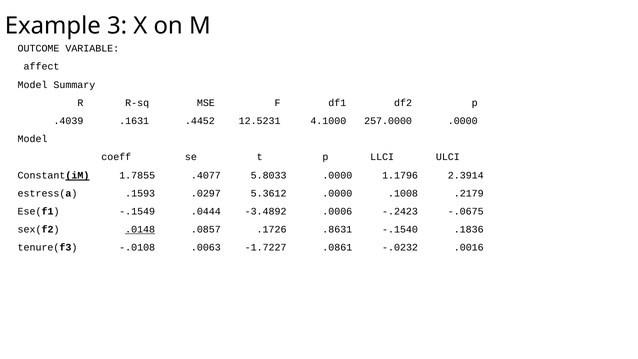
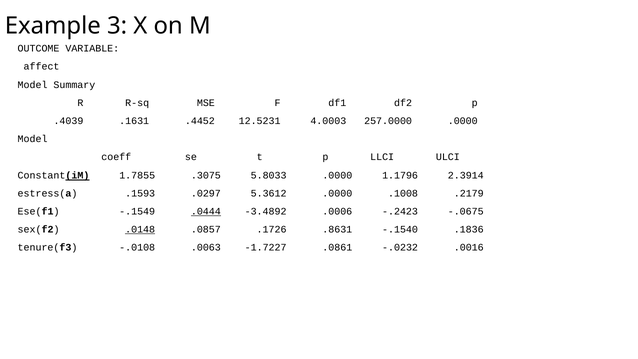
4.1000: 4.1000 -> 4.0003
.4077: .4077 -> .3075
.0444 underline: none -> present
